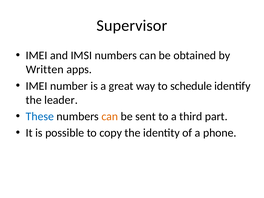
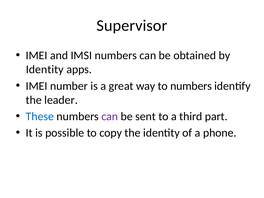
Written at (45, 69): Written -> Identity
to schedule: schedule -> numbers
can at (110, 116) colour: orange -> purple
